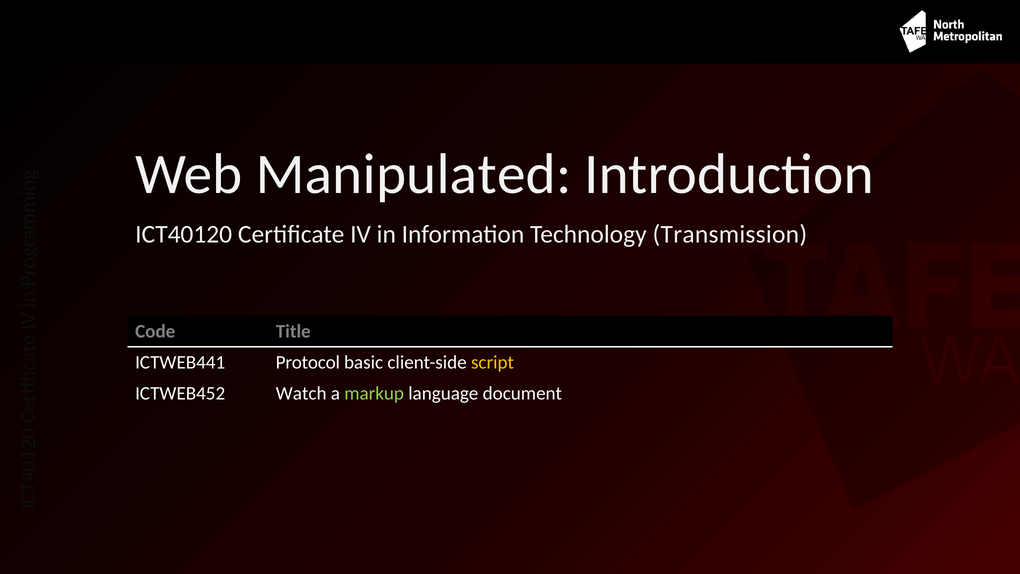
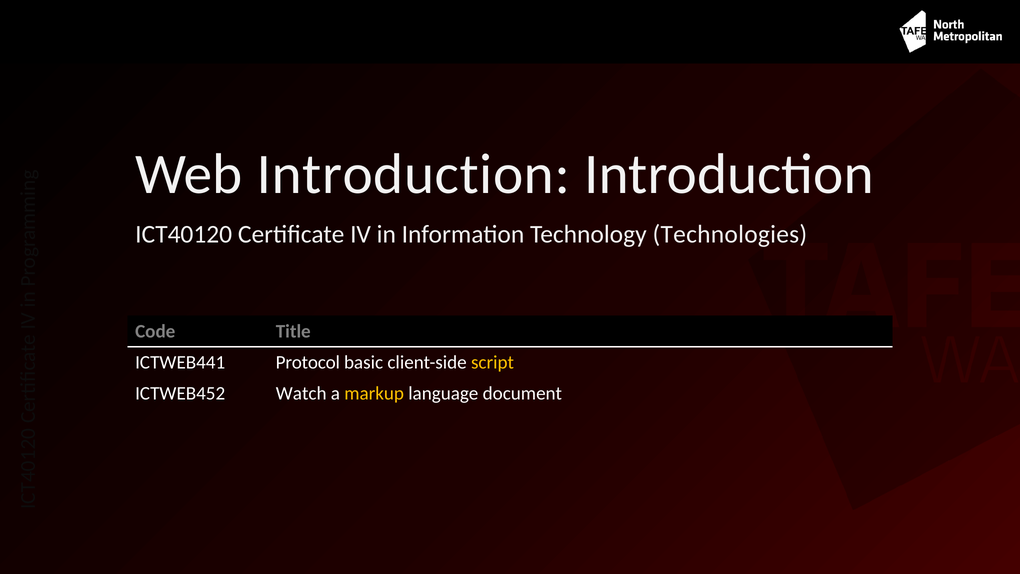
Web Manipulated: Manipulated -> Introduction
Transmission: Transmission -> Technologies
markup colour: light green -> yellow
